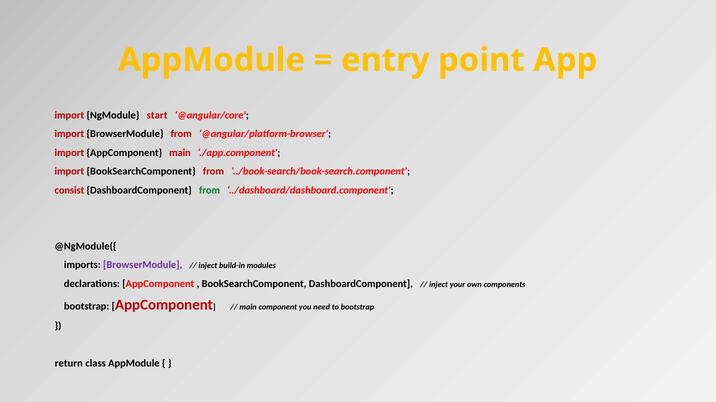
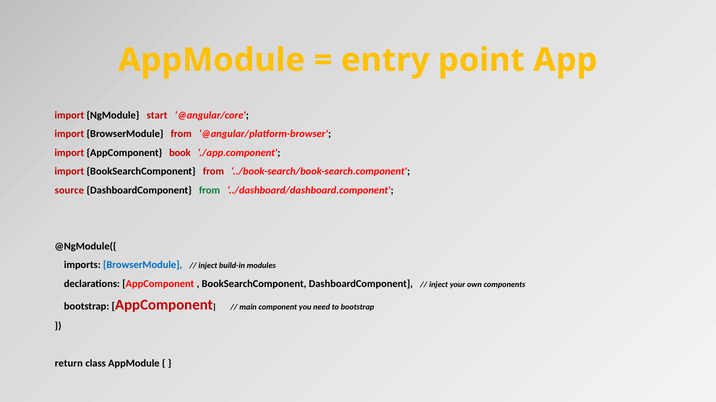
AppComponent main: main -> book
consist: consist -> source
BrowserModule at (143, 265) colour: purple -> blue
